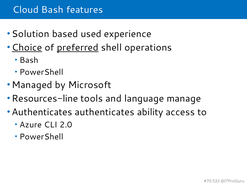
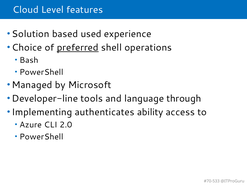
Cloud Bash: Bash -> Level
Choice underline: present -> none
Resources-line: Resources-line -> Developer-line
manage: manage -> through
Authenticates at (42, 112): Authenticates -> Implementing
